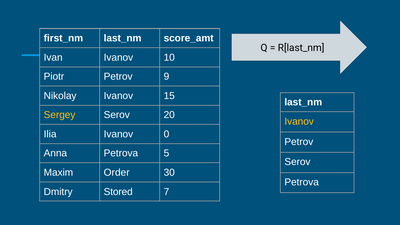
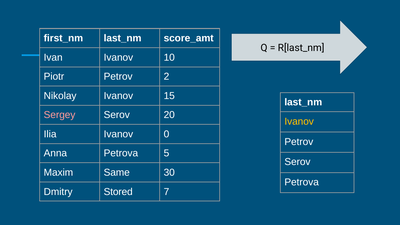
9: 9 -> 2
Sergey colour: yellow -> pink
Order: Order -> Same
